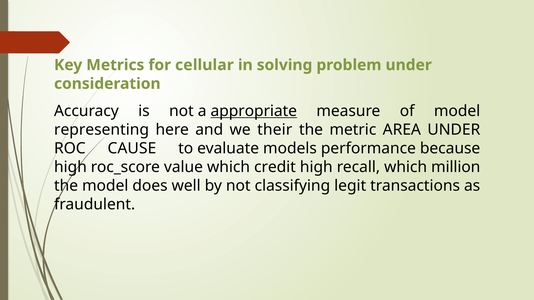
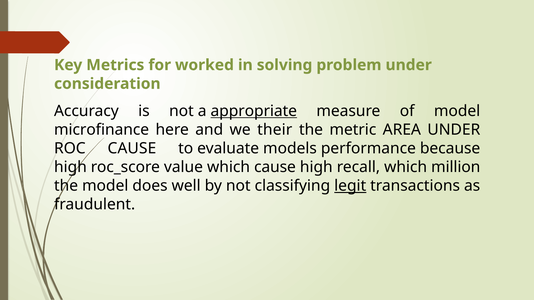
cellular: cellular -> worked
representing: representing -> microfinance
which credit: credit -> cause
legit underline: none -> present
